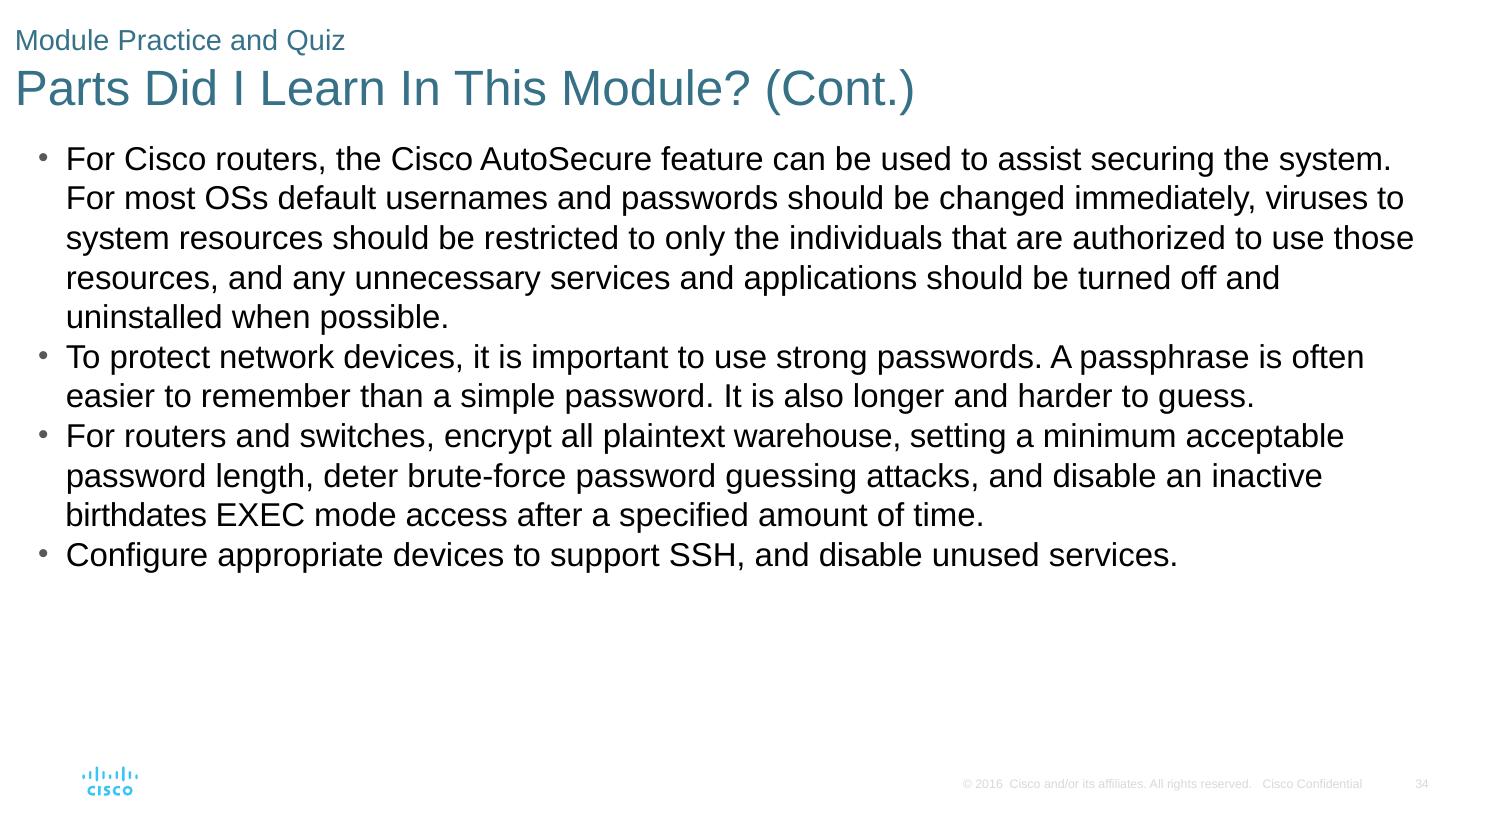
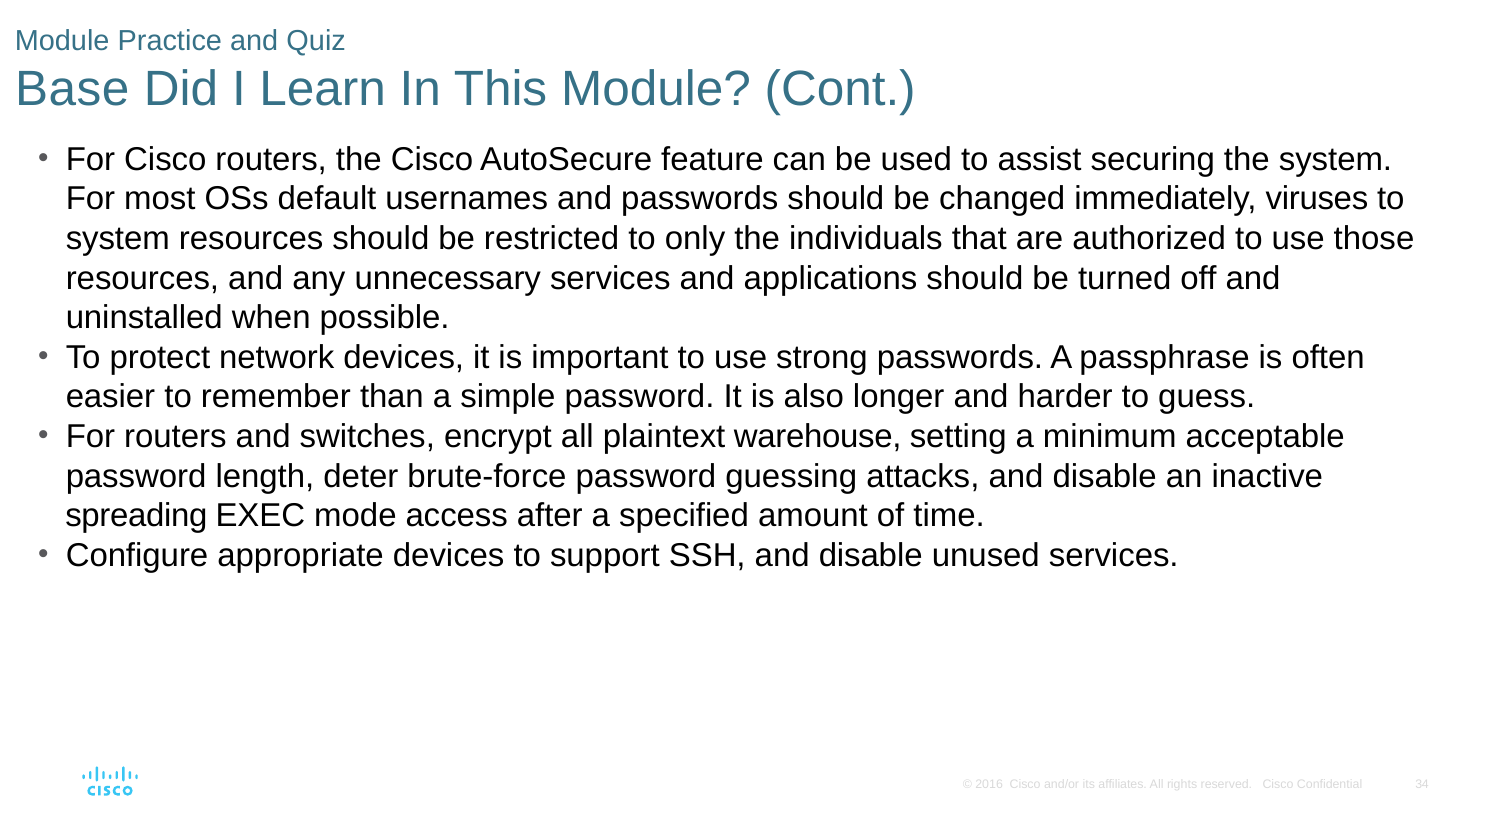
Parts: Parts -> Base
birthdates: birthdates -> spreading
